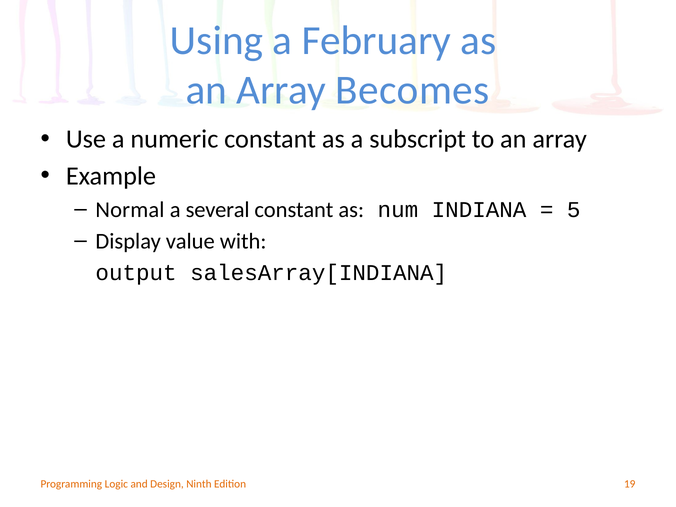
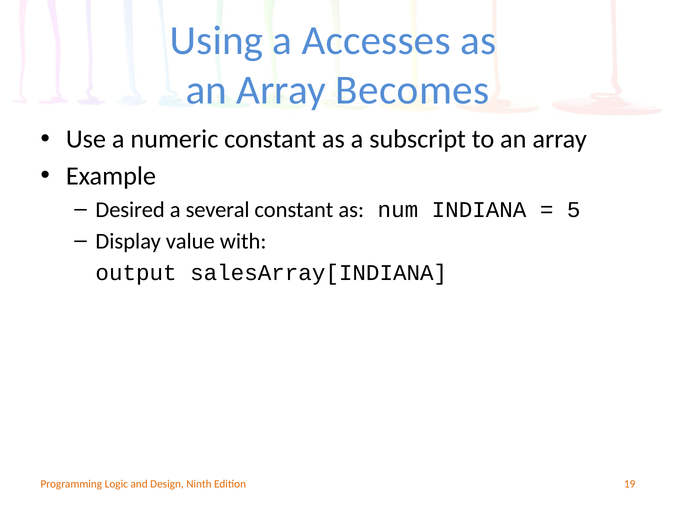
February: February -> Accesses
Normal: Normal -> Desired
